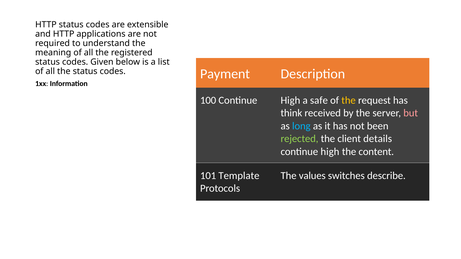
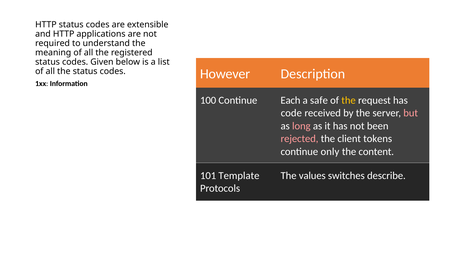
Payment: Payment -> However
100 Continue High: High -> Each
think: think -> code
long colour: light blue -> pink
rejected colour: light green -> pink
details: details -> tokens
high at (330, 152): high -> only
